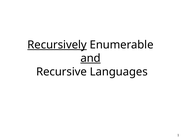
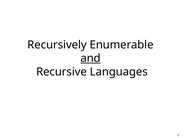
Recursively underline: present -> none
